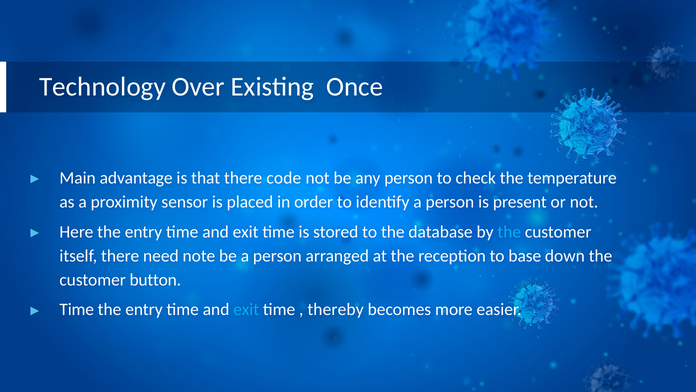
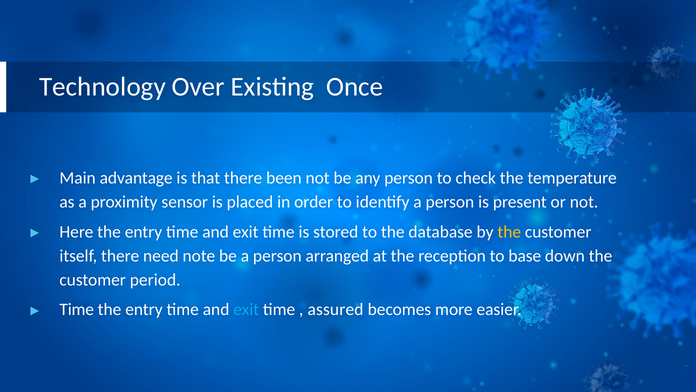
code: code -> been
the at (509, 231) colour: light blue -> yellow
button: button -> period
thereby: thereby -> assured
